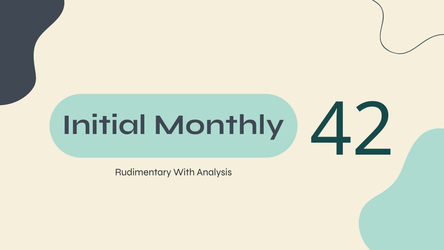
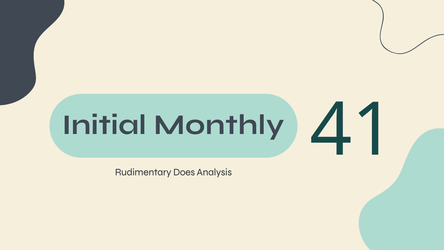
With: With -> Does
42: 42 -> 41
